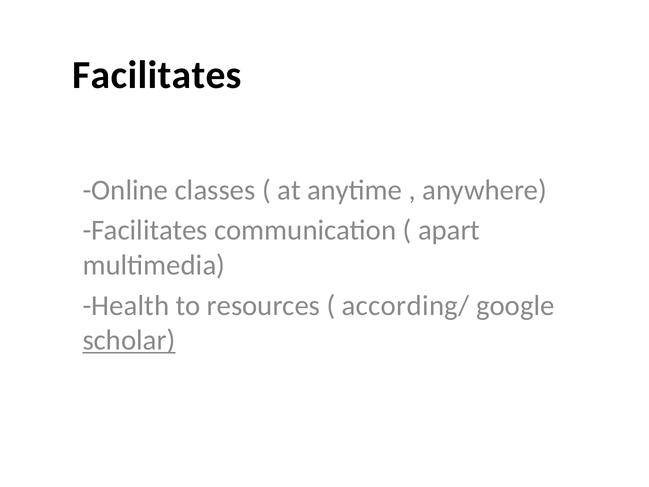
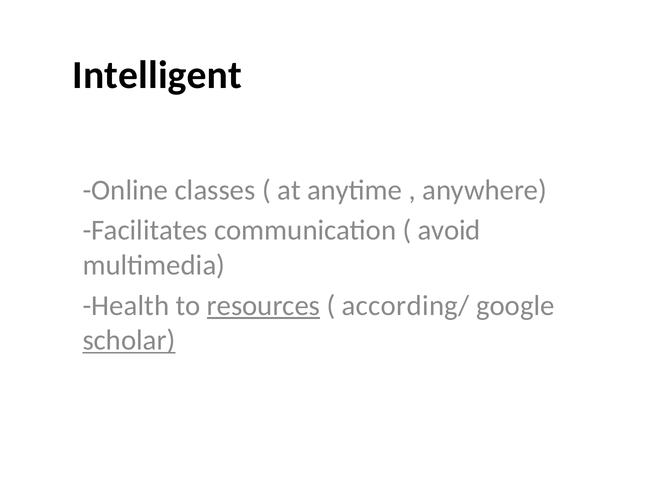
Facilitates at (157, 75): Facilitates -> Intelligent
apart: apart -> avoid
resources underline: none -> present
